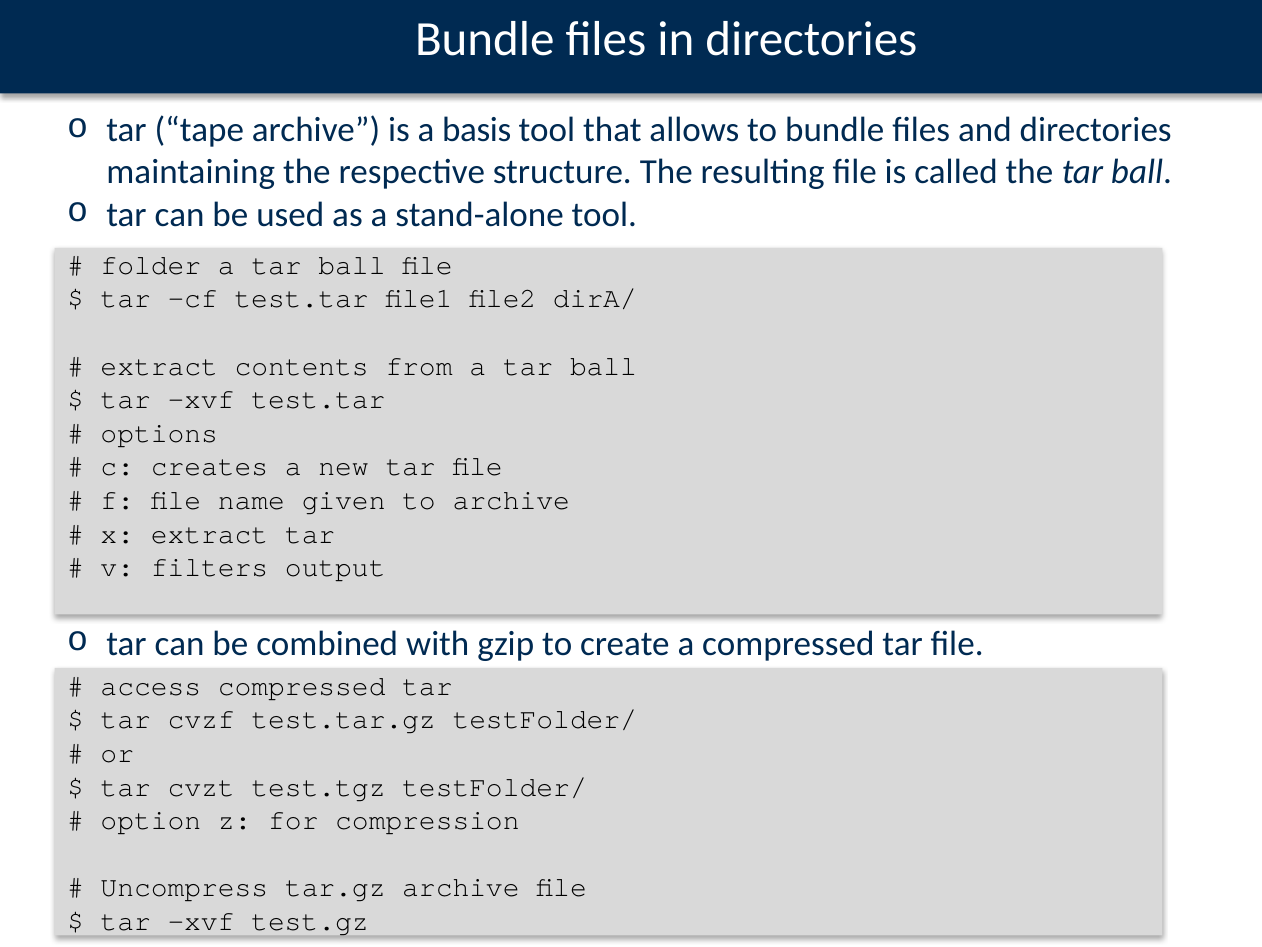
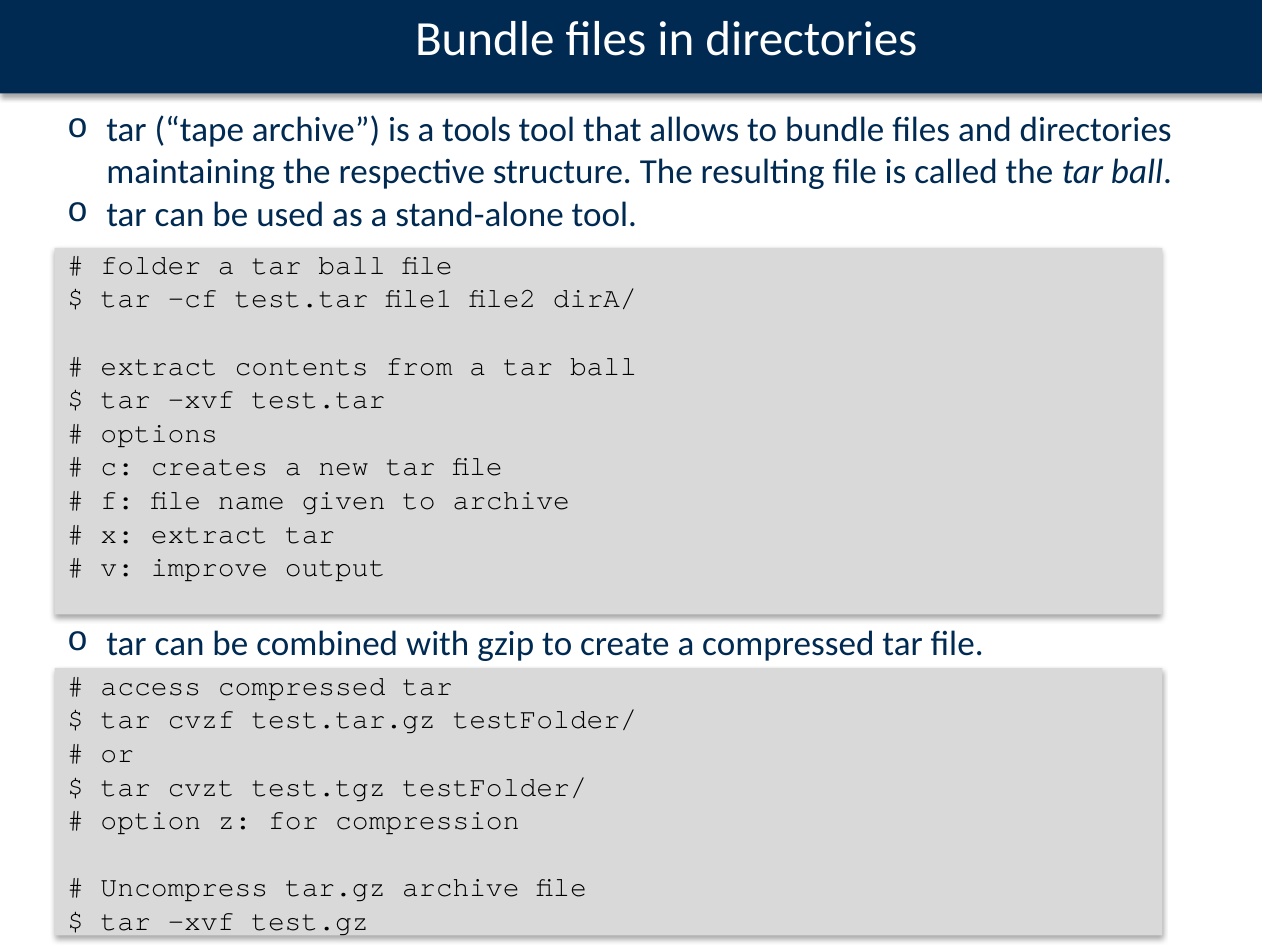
basis: basis -> tools
filters: filters -> improve
